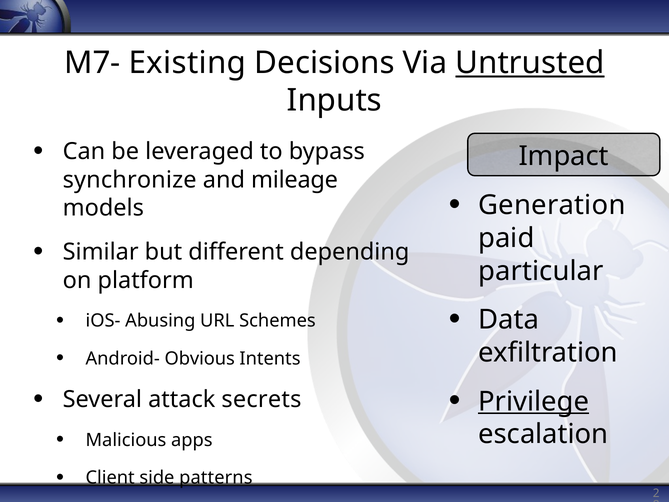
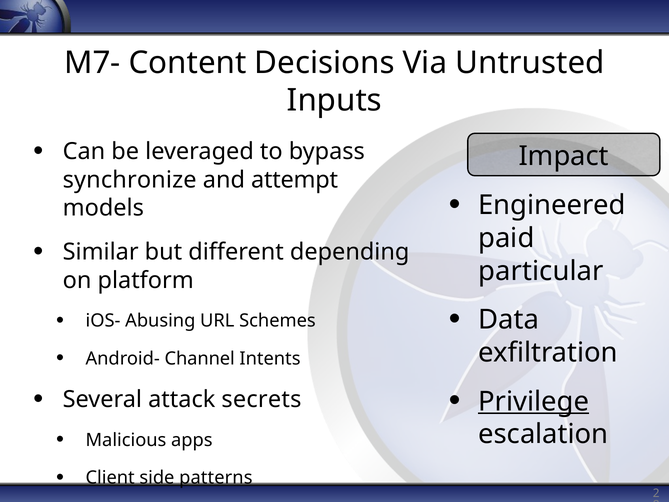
Existing: Existing -> Content
Untrusted underline: present -> none
mileage: mileage -> attempt
Generation: Generation -> Engineered
Obvious: Obvious -> Channel
